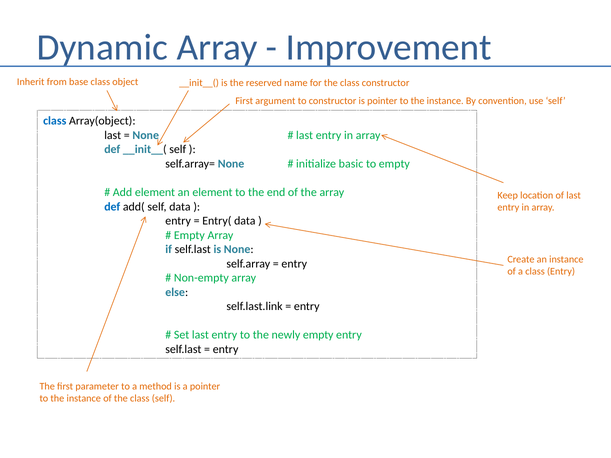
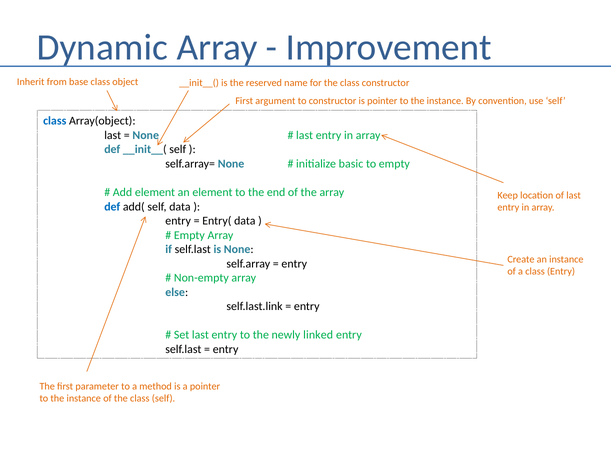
newly empty: empty -> linked
